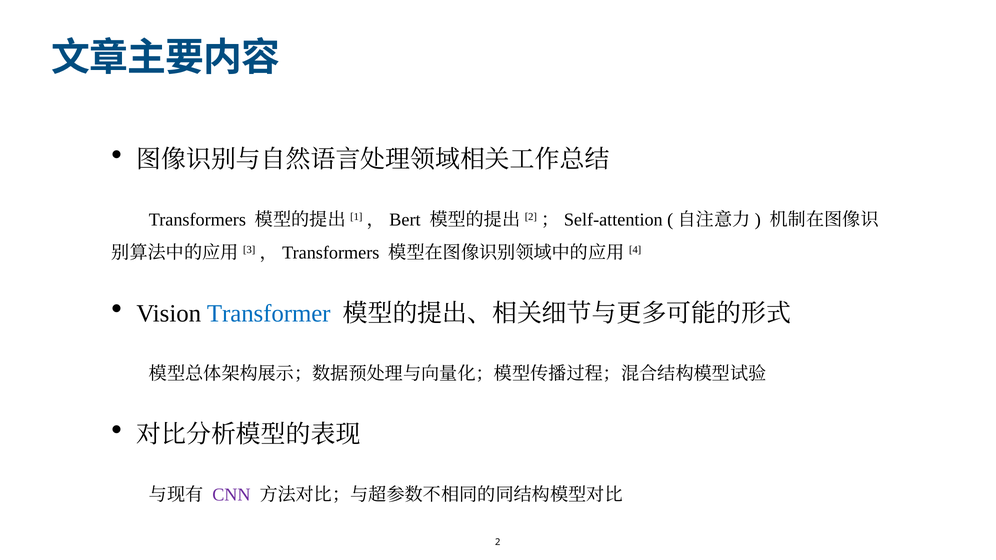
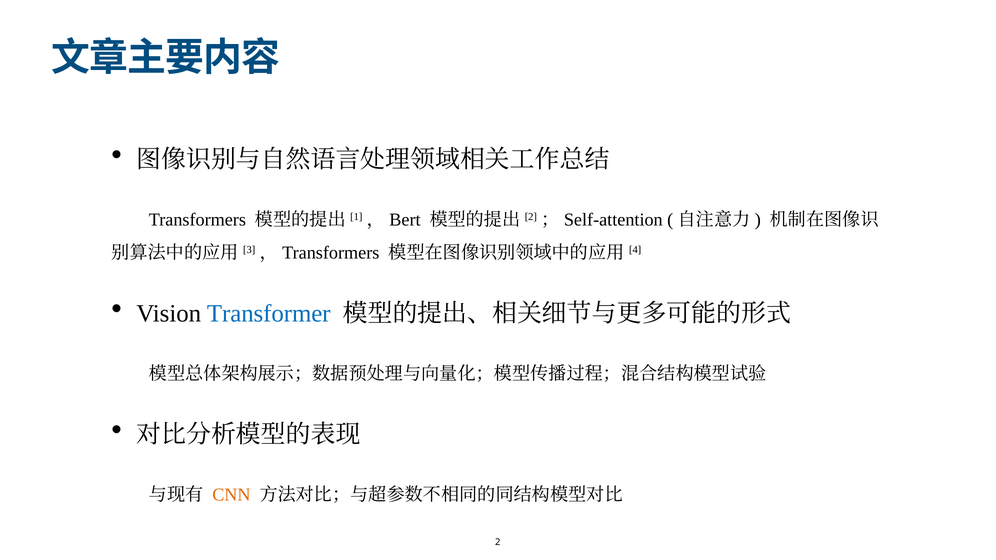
CNN colour: purple -> orange
